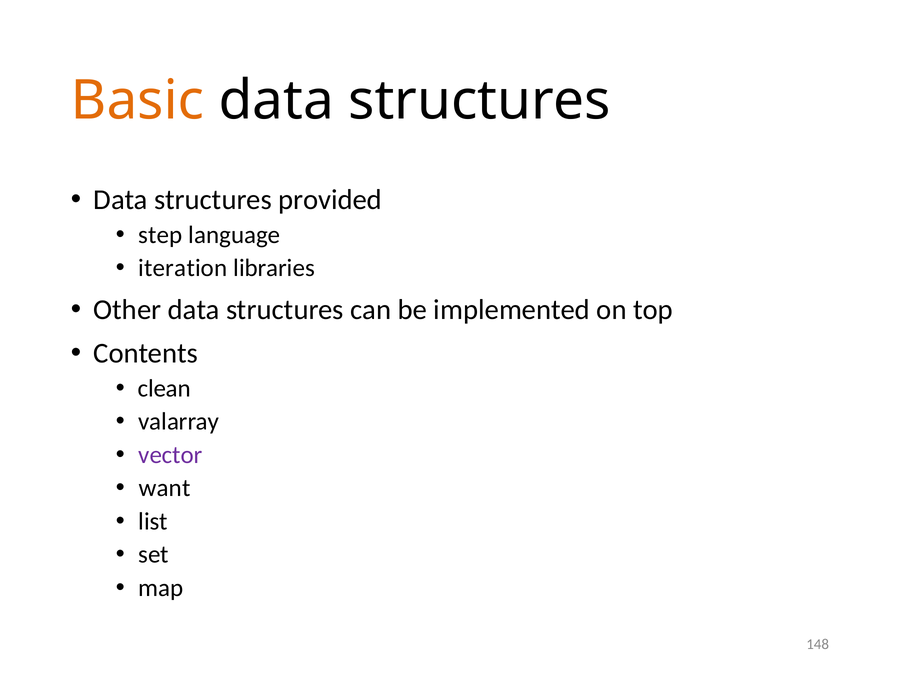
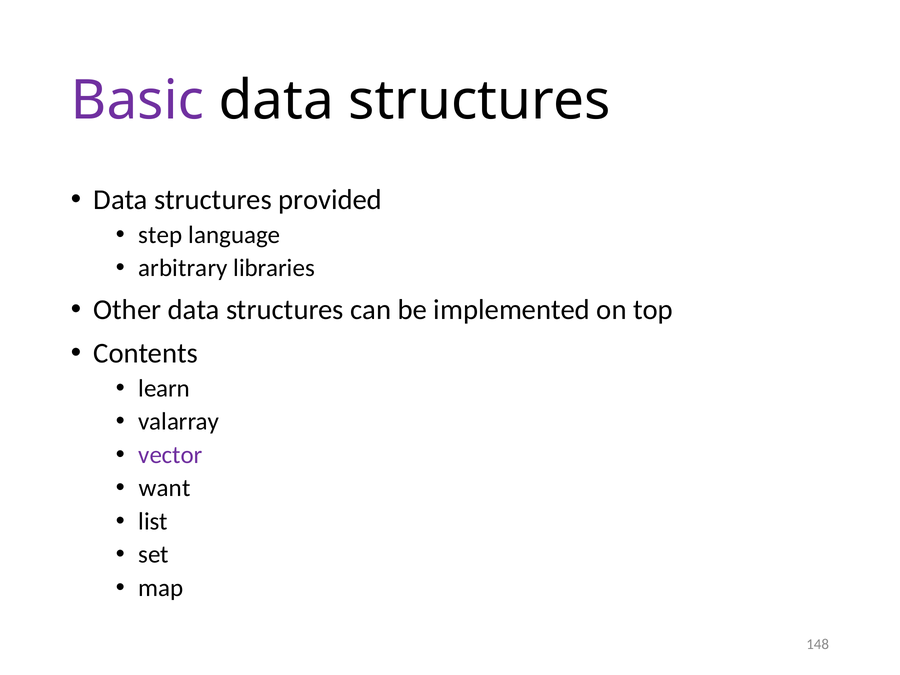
Basic colour: orange -> purple
iteration: iteration -> arbitrary
clean: clean -> learn
